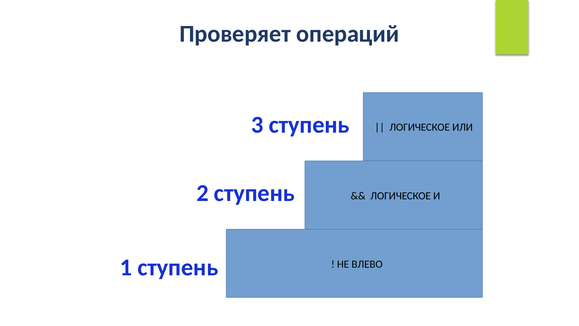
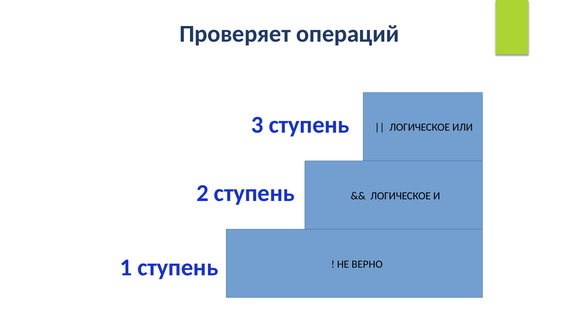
ВЛЕВО: ВЛЕВО -> ВЕРНО
